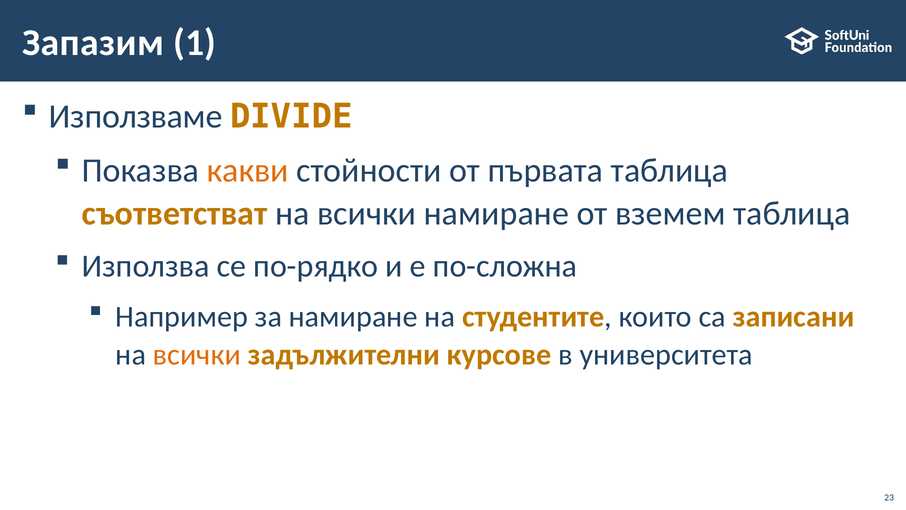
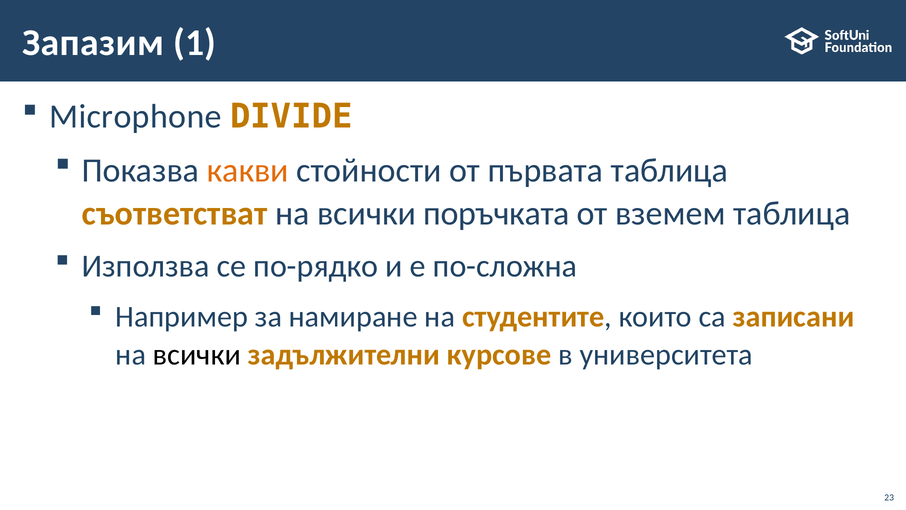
Използваме: Използваме -> Microphone
всички намиране: намиране -> поръчката
всички at (197, 354) colour: orange -> black
